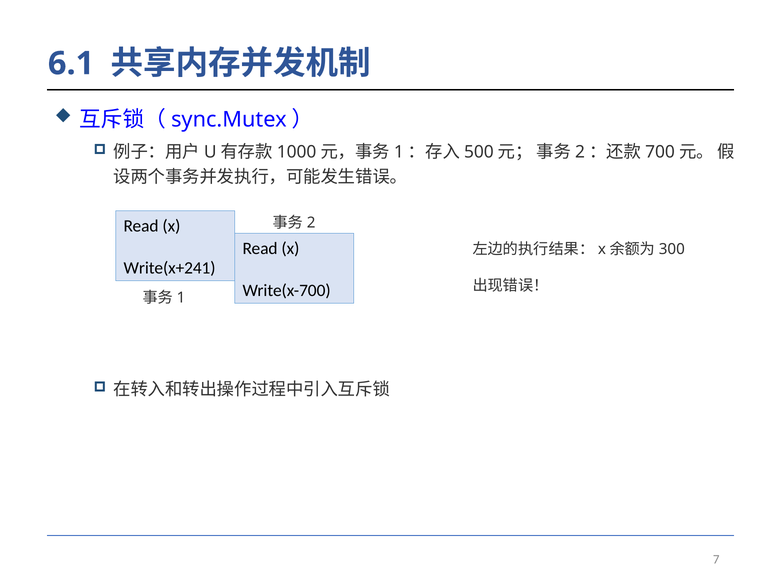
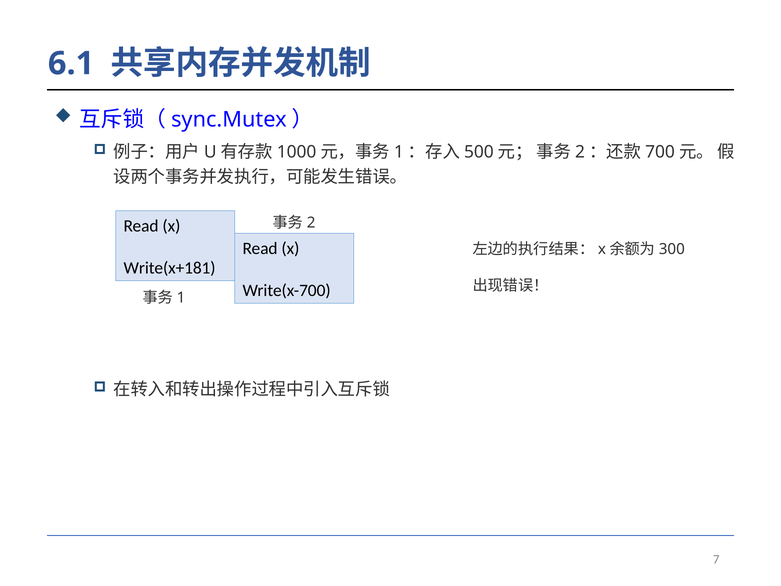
Write(x+241: Write(x+241 -> Write(x+181
